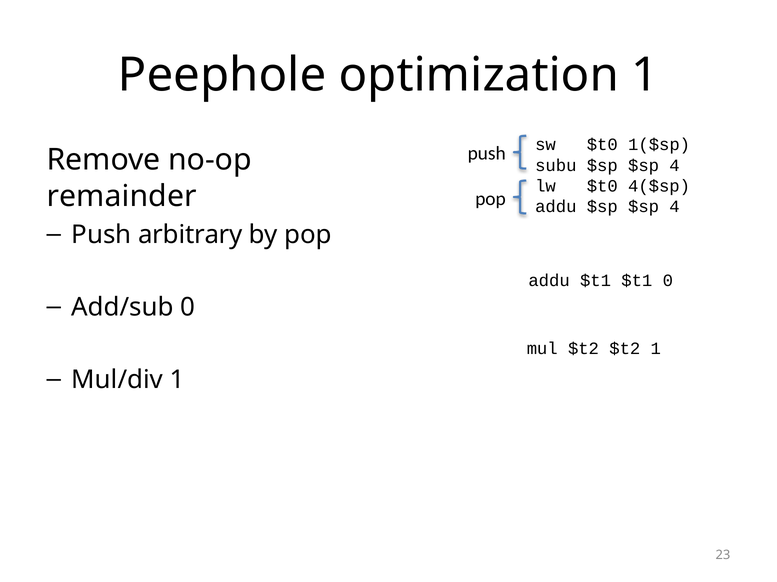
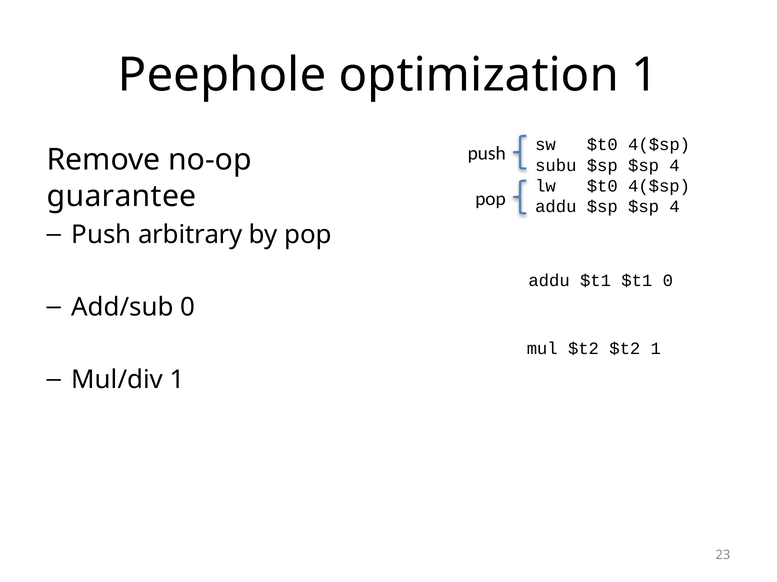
sw $t0 1($sp: 1($sp -> 4($sp
remainder: remainder -> guarantee
